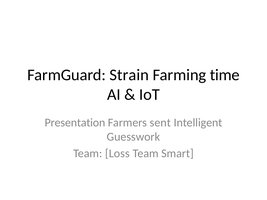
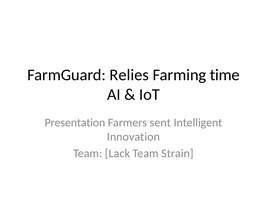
Strain: Strain -> Relies
Guesswork: Guesswork -> Innovation
Loss: Loss -> Lack
Smart: Smart -> Strain
